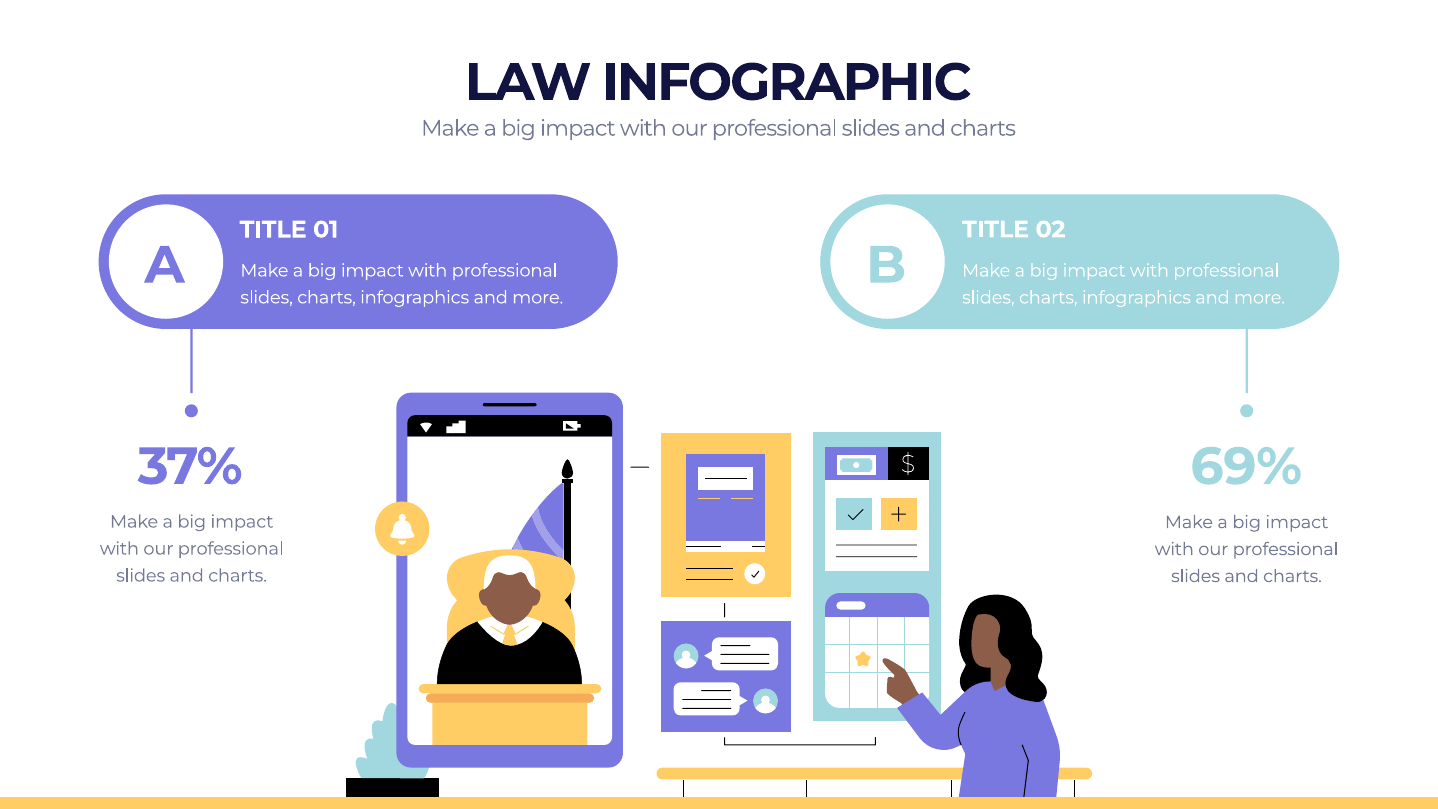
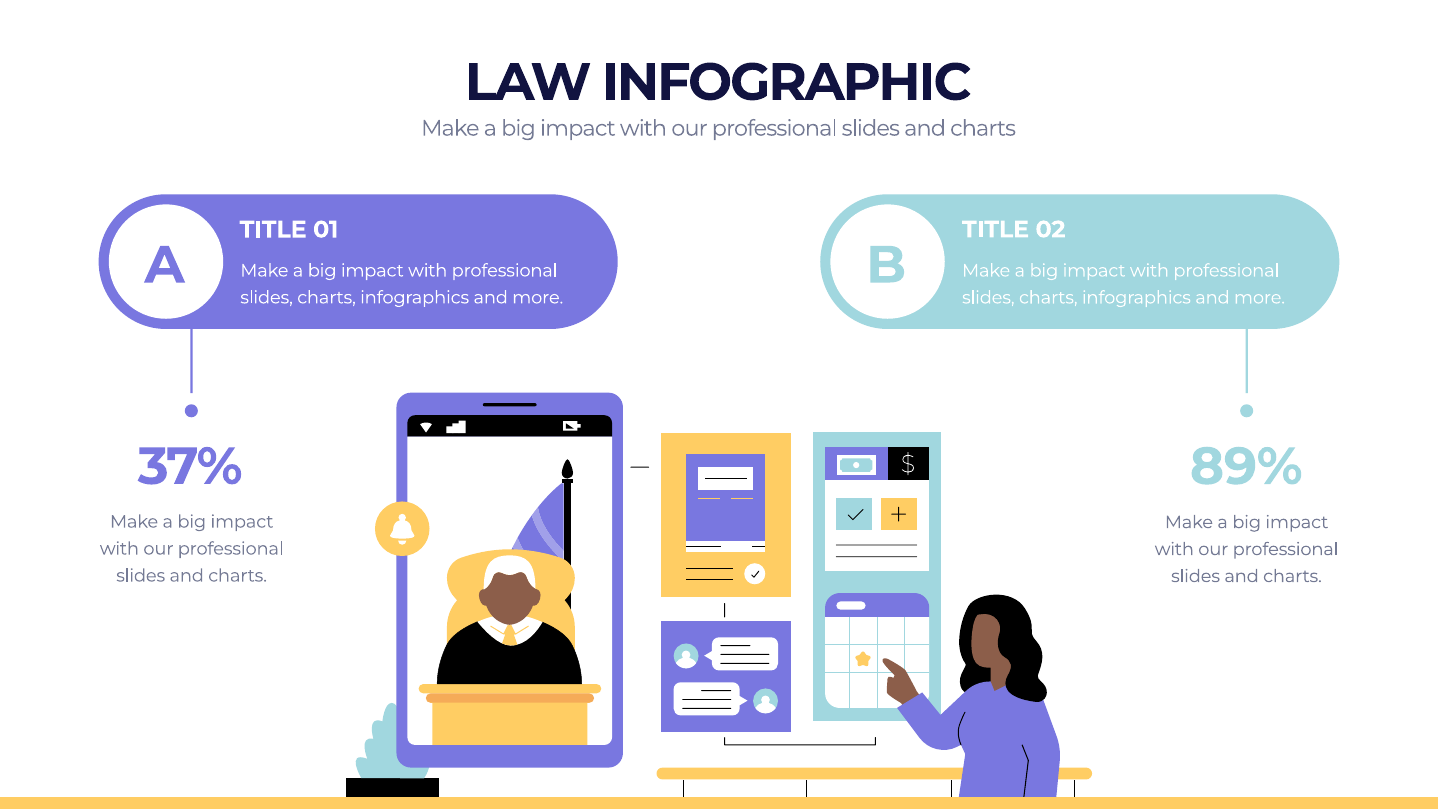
69%: 69% -> 89%
